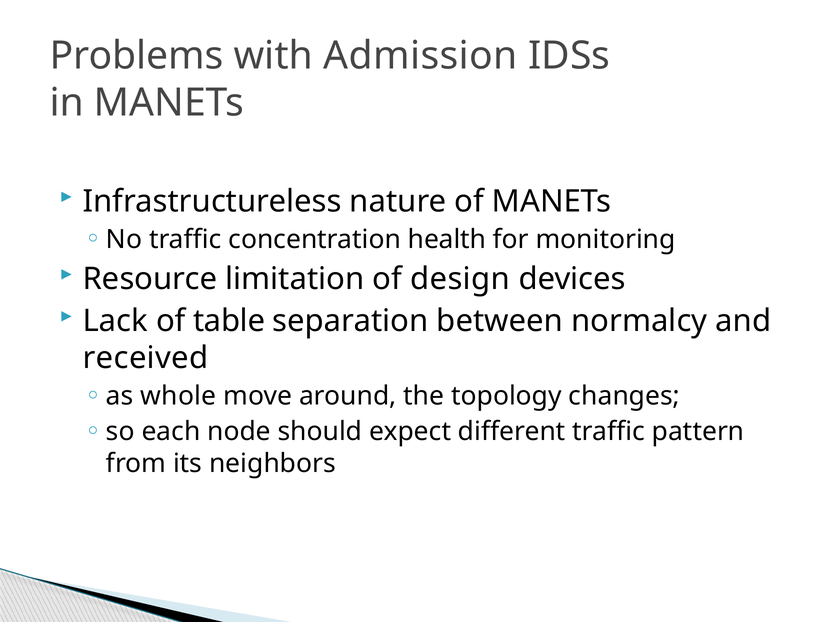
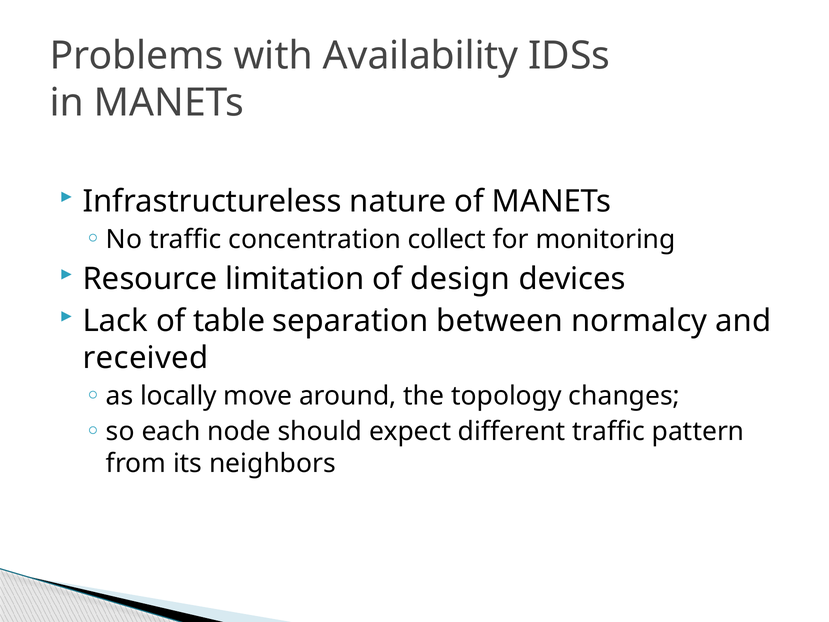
Admission: Admission -> Availability
health: health -> collect
whole: whole -> locally
